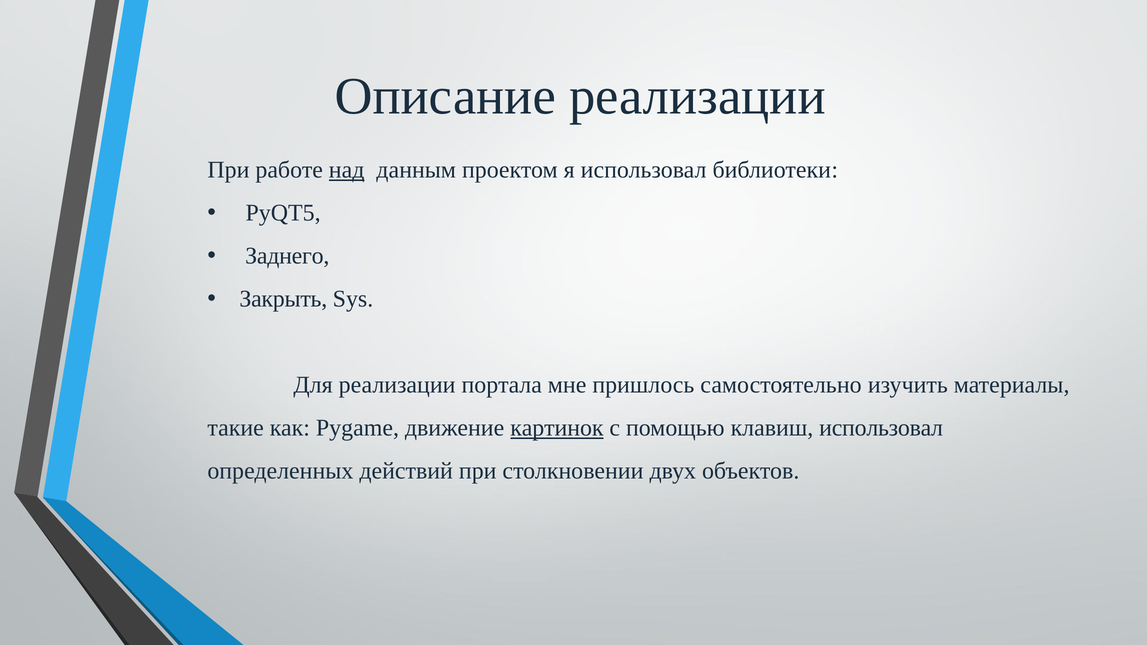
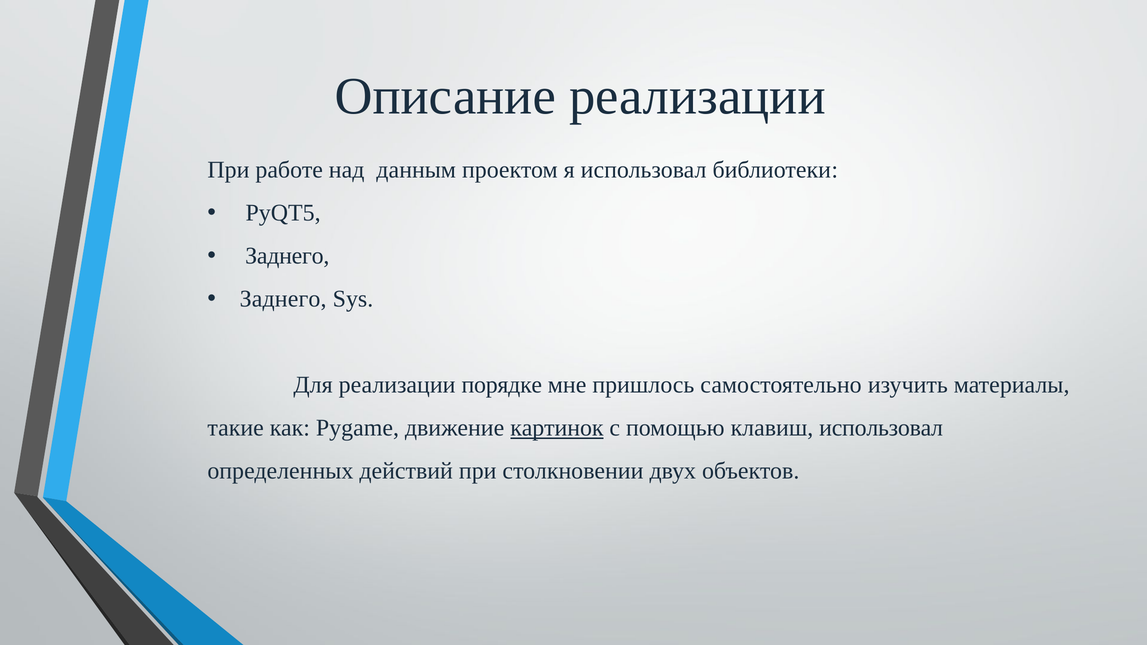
над underline: present -> none
Закрыть at (283, 299): Закрыть -> Заднего
портала: портала -> порядке
